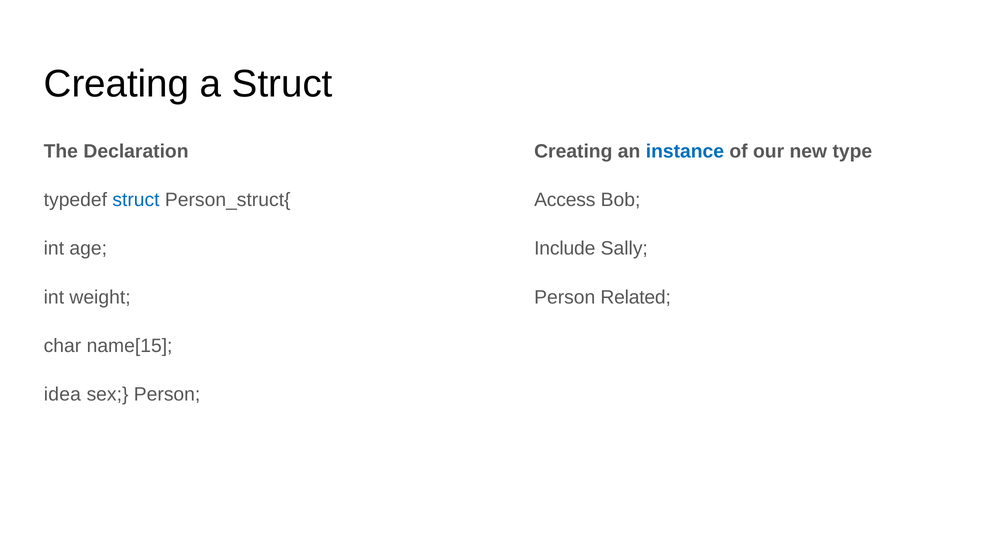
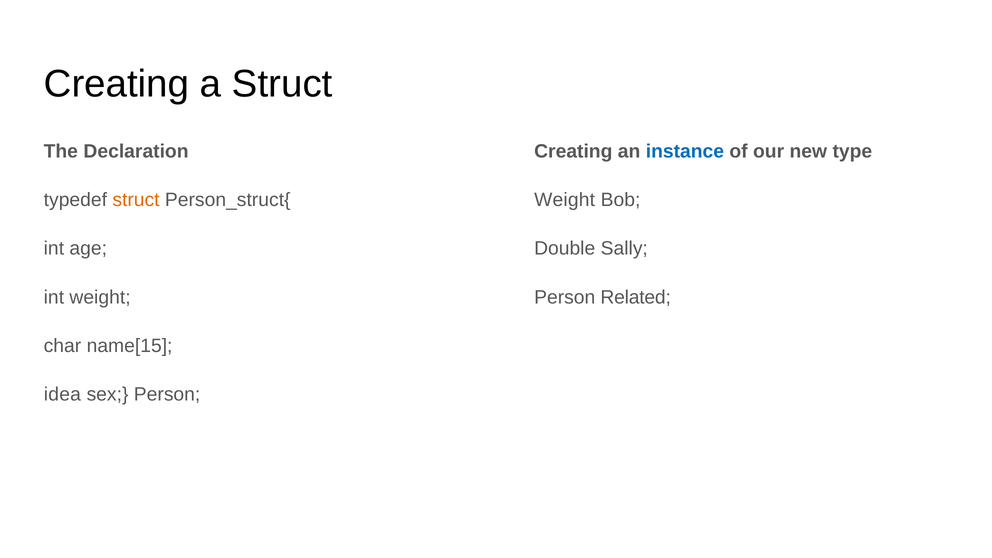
struct at (136, 200) colour: blue -> orange
Access at (565, 200): Access -> Weight
Include: Include -> Double
